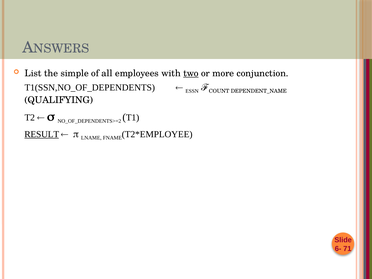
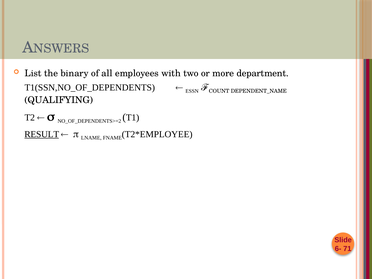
simple: simple -> binary
two underline: present -> none
conjunction: conjunction -> department
